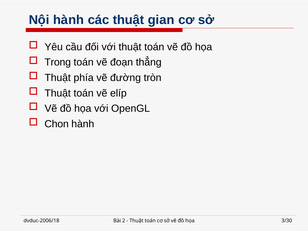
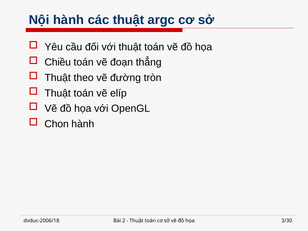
gian: gian -> argc
Trong: Trong -> Chiều
phía: phía -> theo
